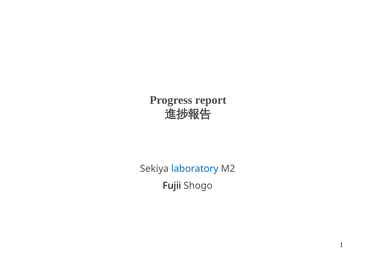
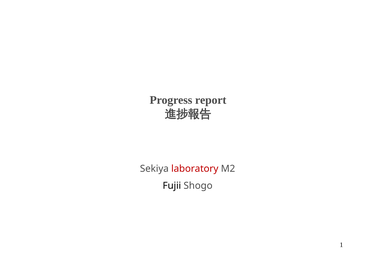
laboratory colour: blue -> red
